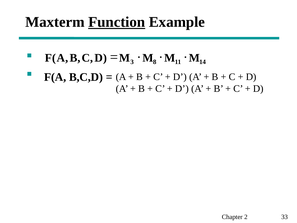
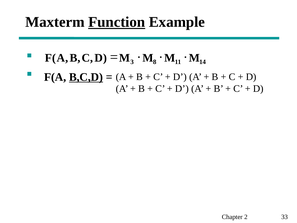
B,C,D underline: none -> present
